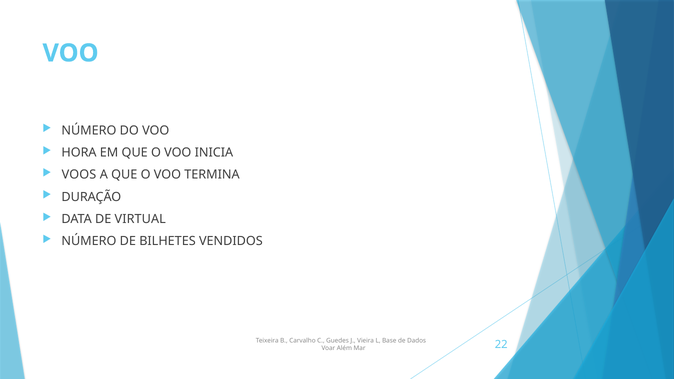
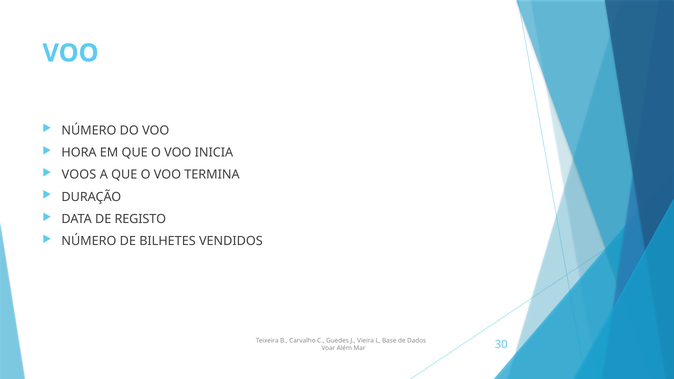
VIRTUAL: VIRTUAL -> REGISTO
22: 22 -> 30
